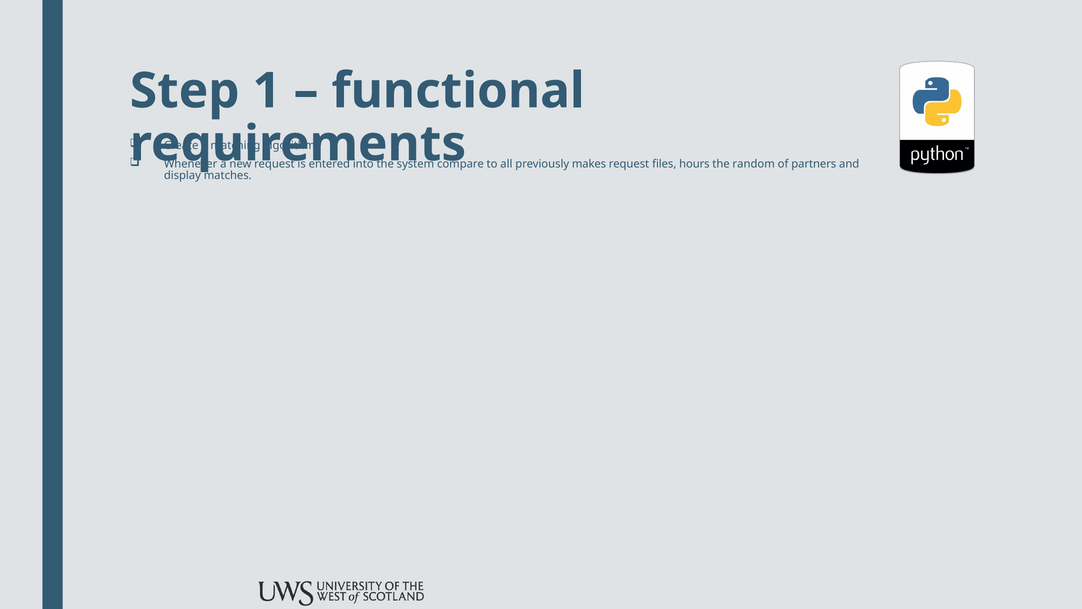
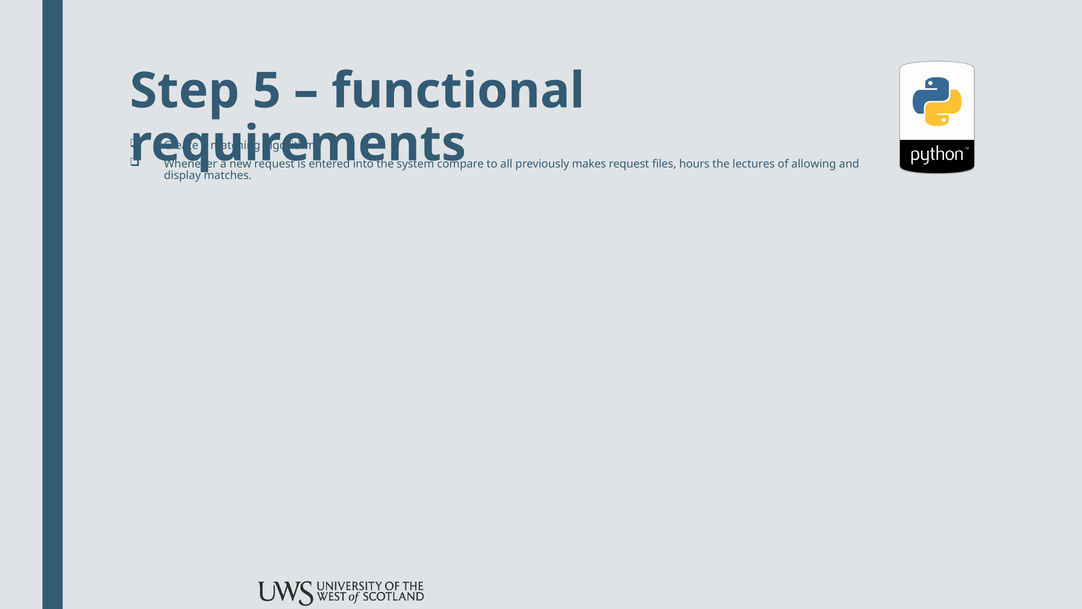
1: 1 -> 5
random: random -> lectures
partners: partners -> allowing
